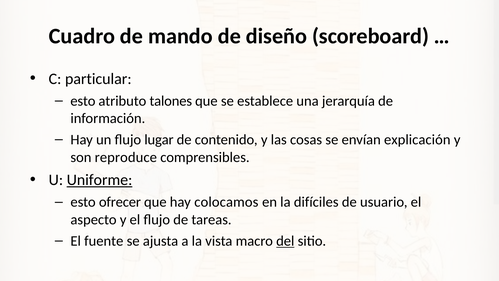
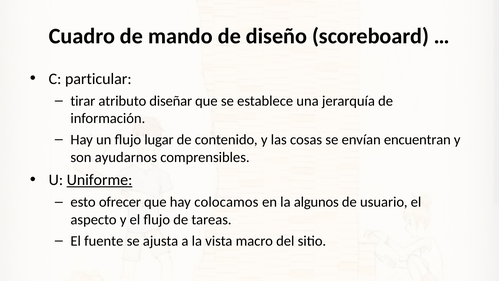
esto at (83, 101): esto -> tirar
talones: talones -> diseñar
explicación: explicación -> encuentran
reproduce: reproduce -> ayudarnos
difíciles: difíciles -> algunos
del underline: present -> none
